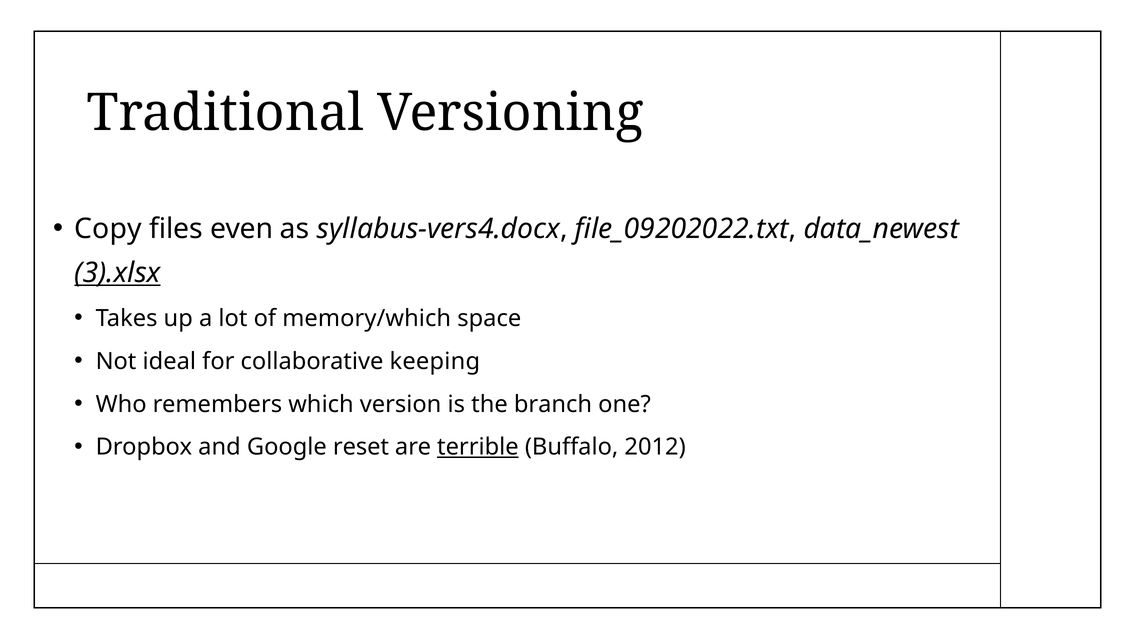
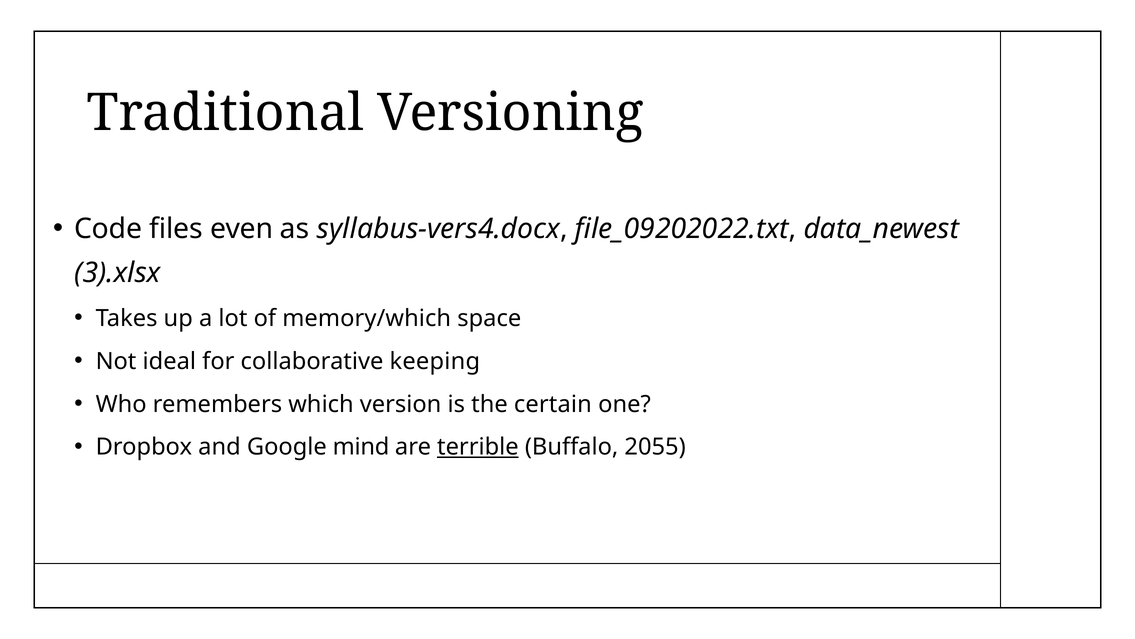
Copy: Copy -> Code
3).xlsx underline: present -> none
branch: branch -> certain
reset: reset -> mind
2012: 2012 -> 2055
